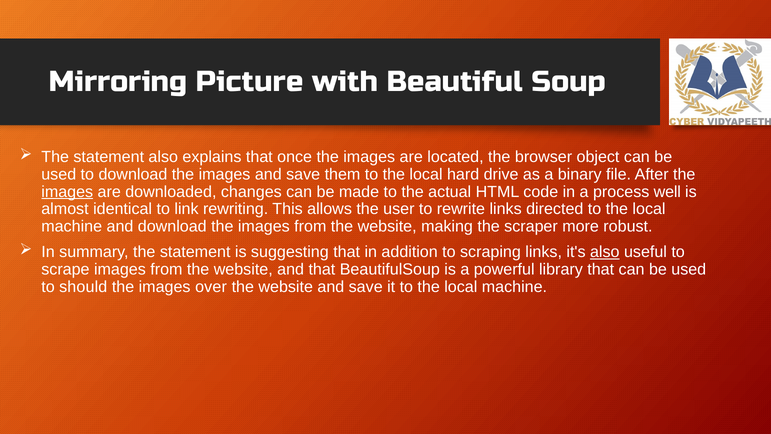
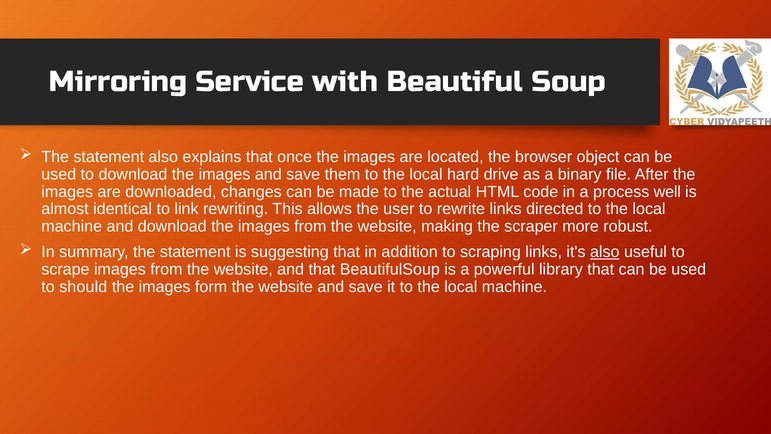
Picture: Picture -> Service
images at (67, 192) underline: present -> none
over: over -> form
